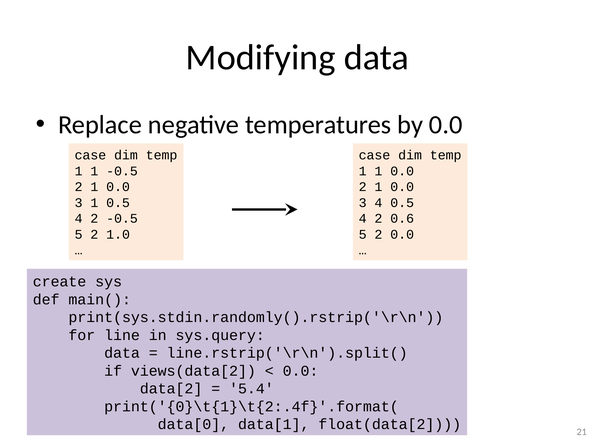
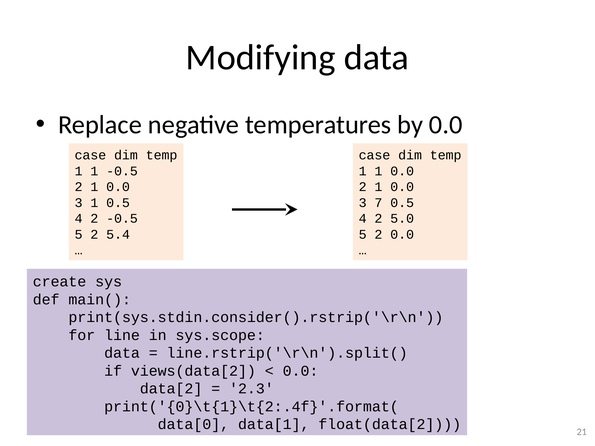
3 4: 4 -> 7
0.6: 0.6 -> 5.0
1.0: 1.0 -> 5.4
print(sys.stdin.randomly().rstrip('\r\n: print(sys.stdin.randomly().rstrip('\r\n -> print(sys.stdin.consider().rstrip('\r\n
sys.query: sys.query -> sys.scope
5.4: 5.4 -> 2.3
